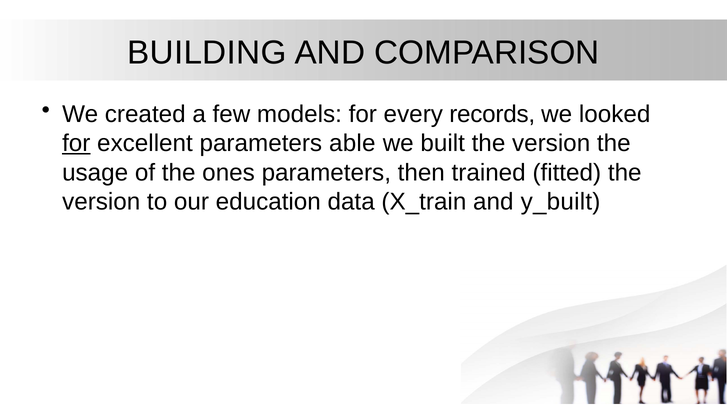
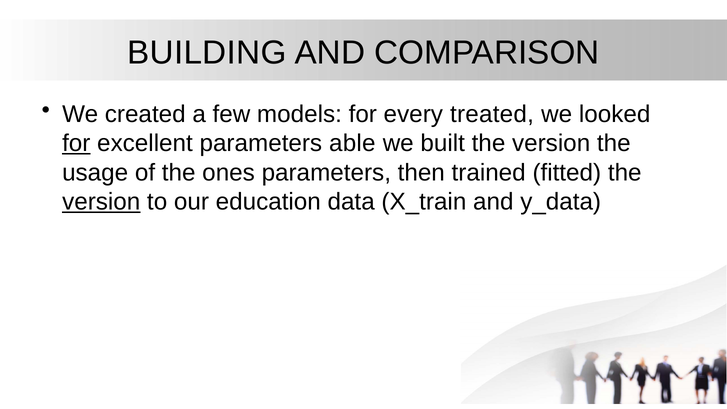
records: records -> treated
version at (101, 202) underline: none -> present
y_built: y_built -> y_data
